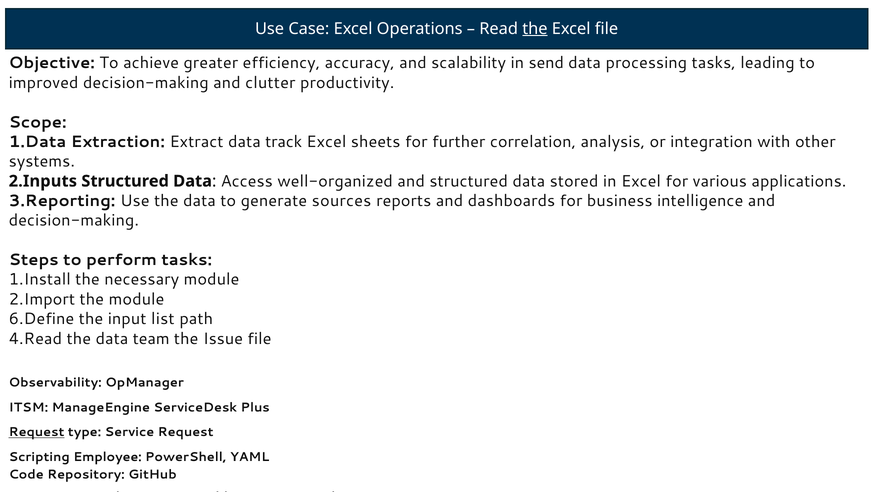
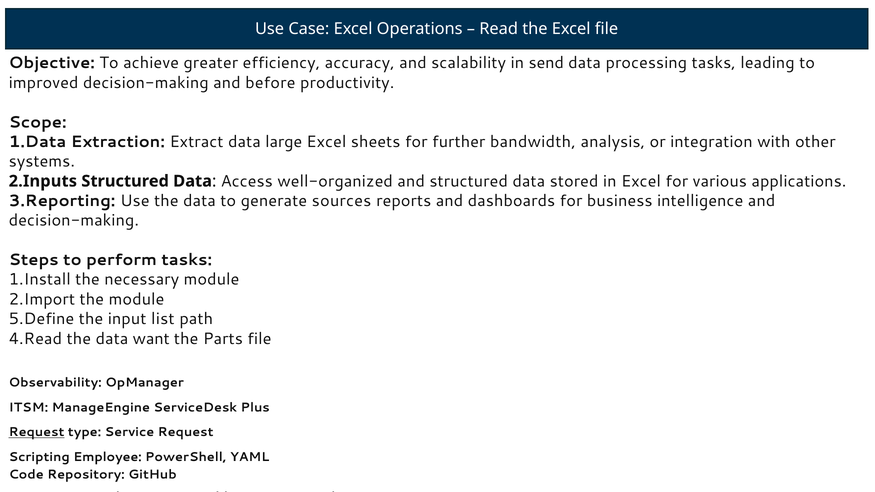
the at (535, 29) underline: present -> none
clutter: clutter -> before
track: track -> large
correlation: correlation -> bandwidth
6.Define: 6.Define -> 5.Define
team: team -> want
Issue: Issue -> Parts
